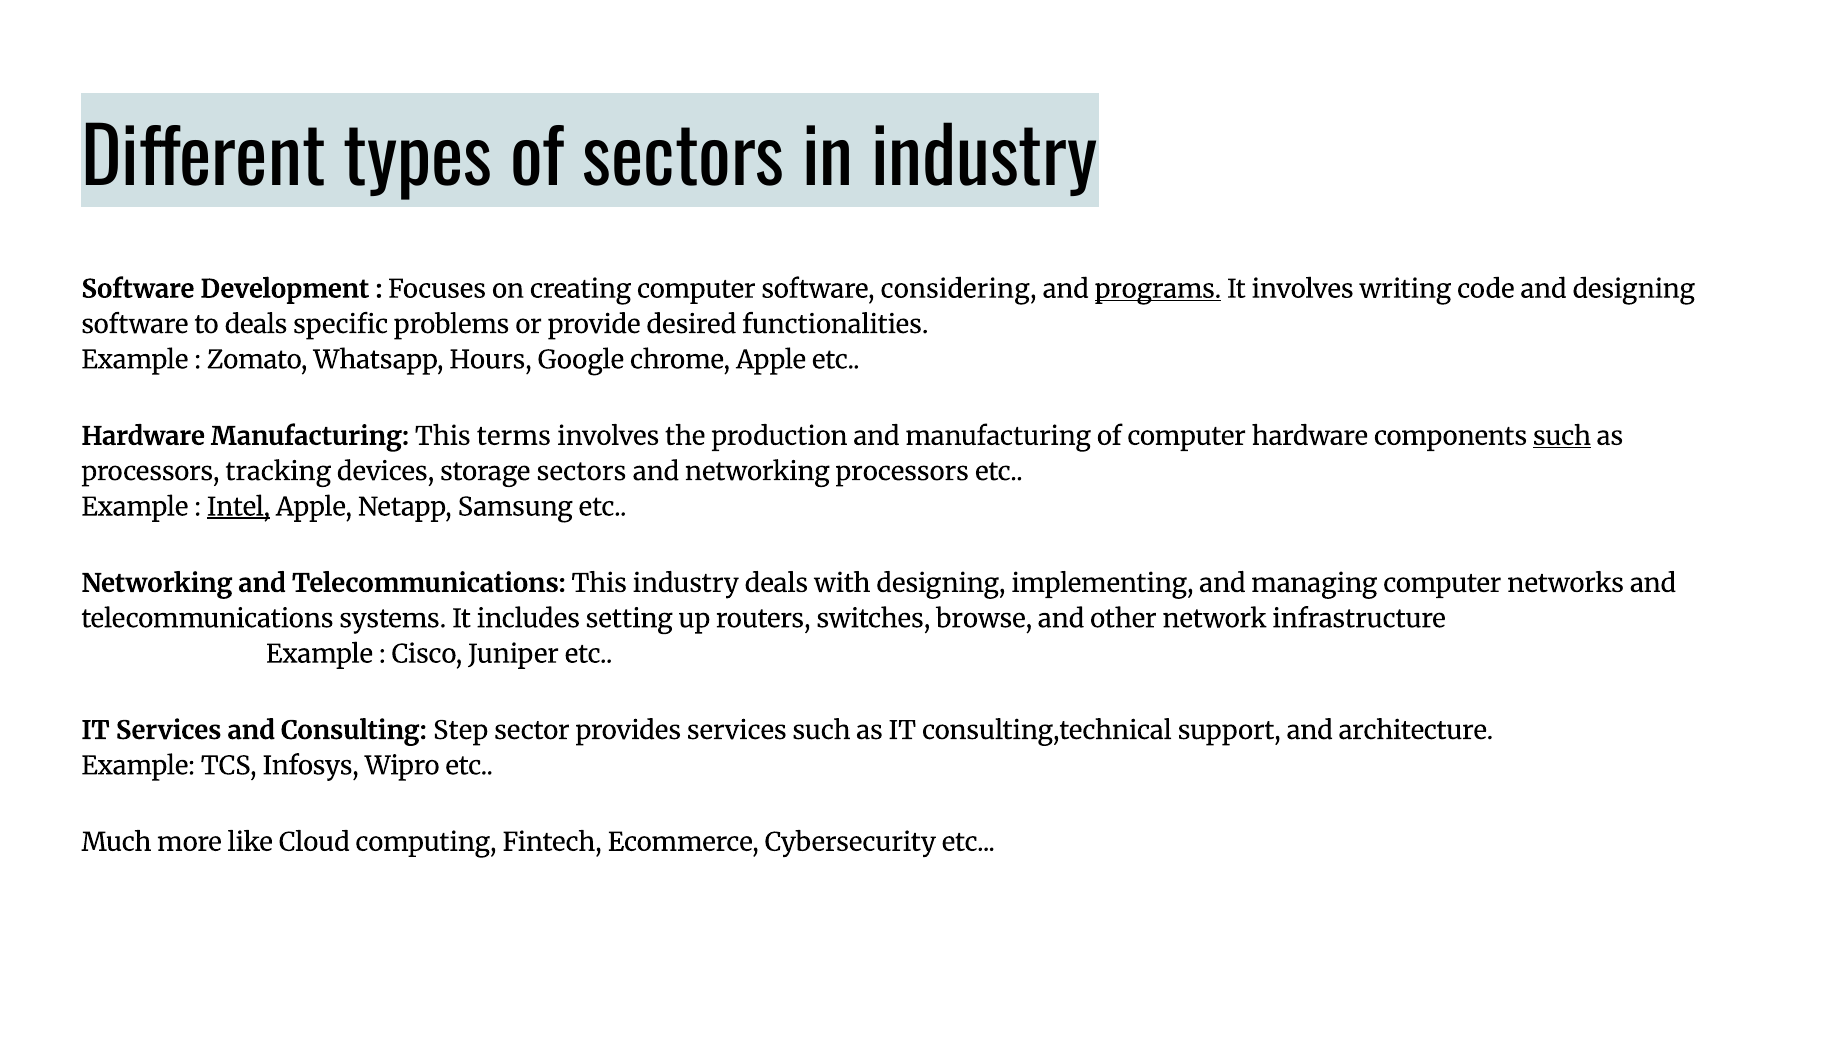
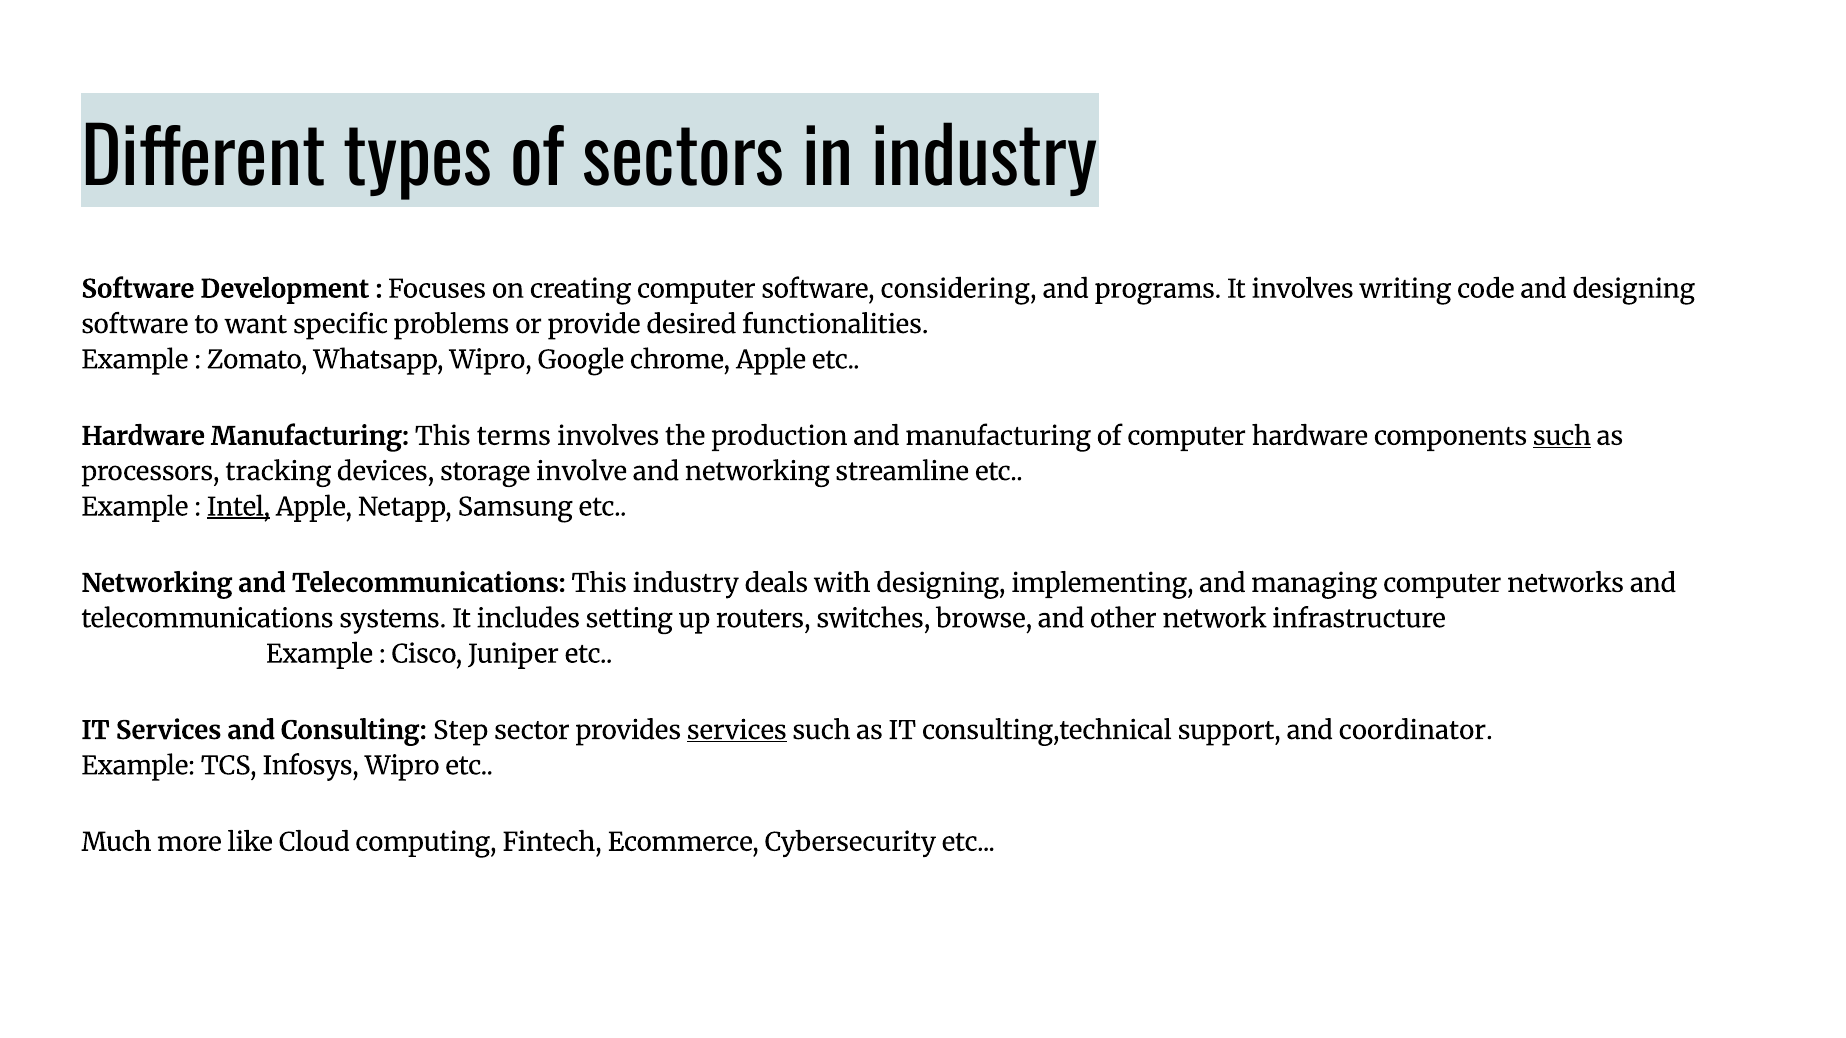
programs underline: present -> none
to deals: deals -> want
Whatsapp Hours: Hours -> Wipro
storage sectors: sectors -> involve
networking processors: processors -> streamline
services at (737, 731) underline: none -> present
architecture: architecture -> coordinator
